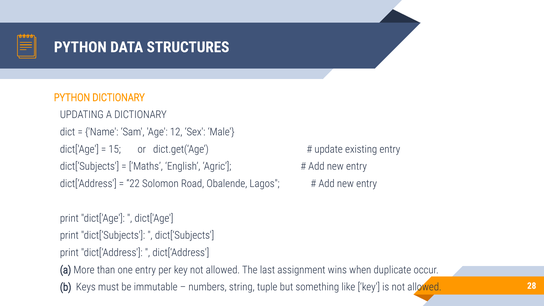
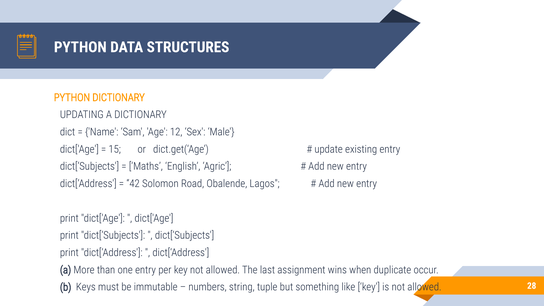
22: 22 -> 42
